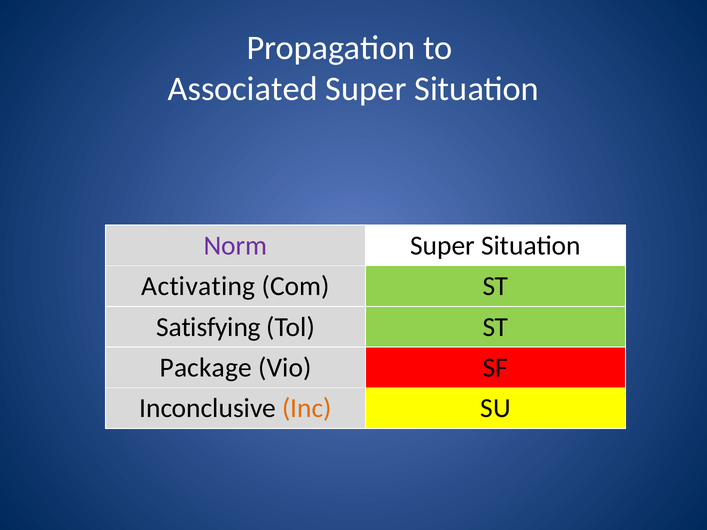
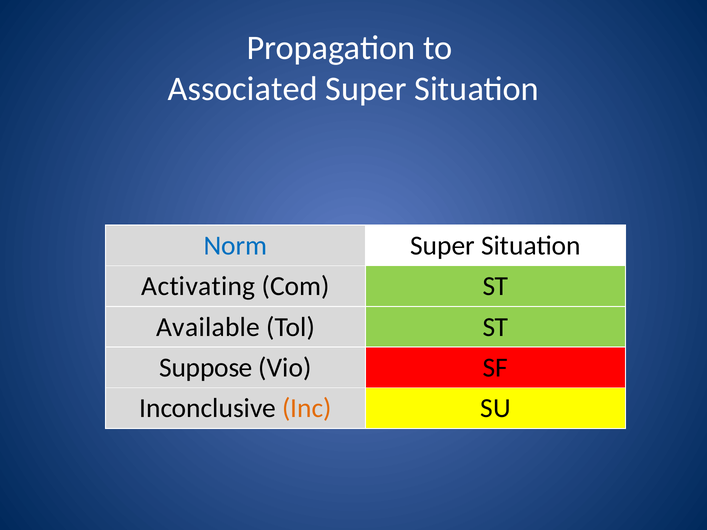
Norm colour: purple -> blue
Satisfying: Satisfying -> Available
Package: Package -> Suppose
